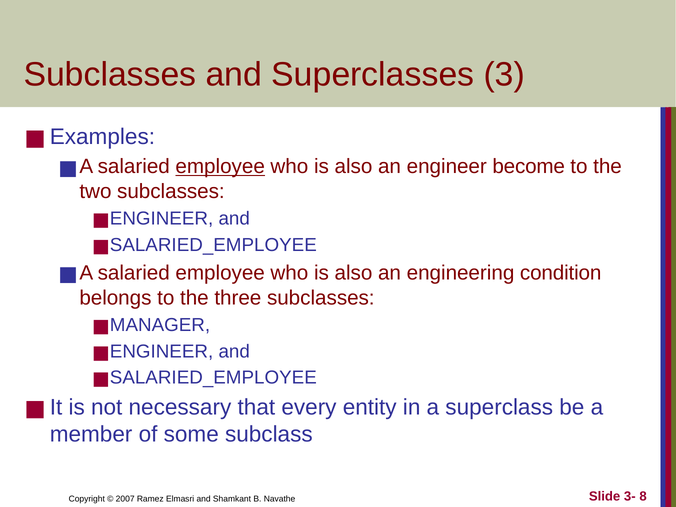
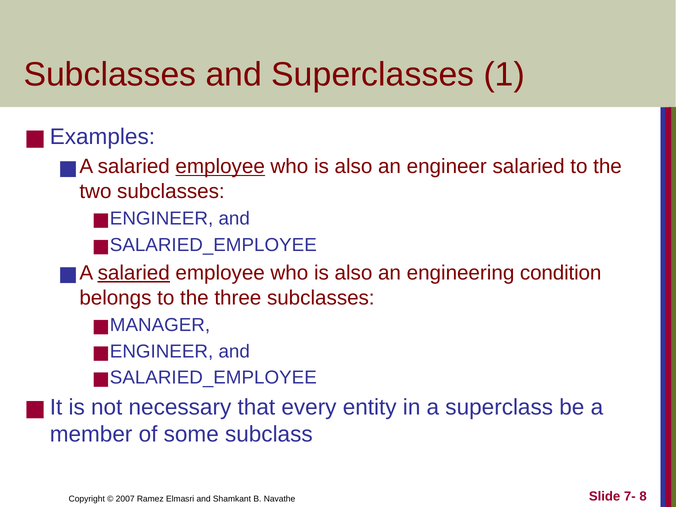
3: 3 -> 1
engineer become: become -> salaried
salaried at (134, 273) underline: none -> present
3-: 3- -> 7-
